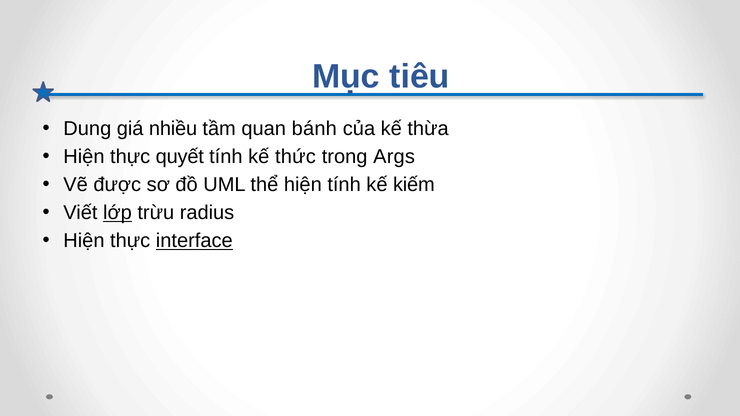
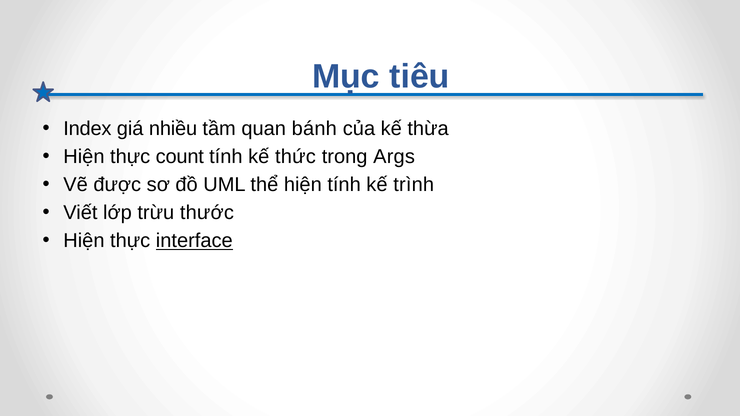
Dung: Dung -> Index
quyết: quyết -> count
kiếm: kiếm -> trình
lớp underline: present -> none
radius: radius -> thước
